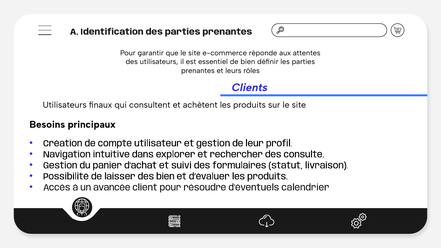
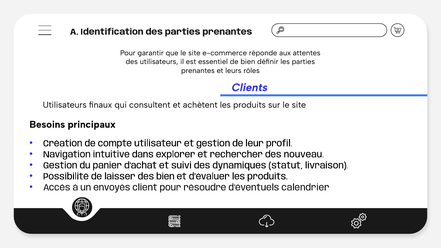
consulte: consulte -> nouveau
formulaires: formulaires -> dynamiques
avancée: avancée -> envoyés
